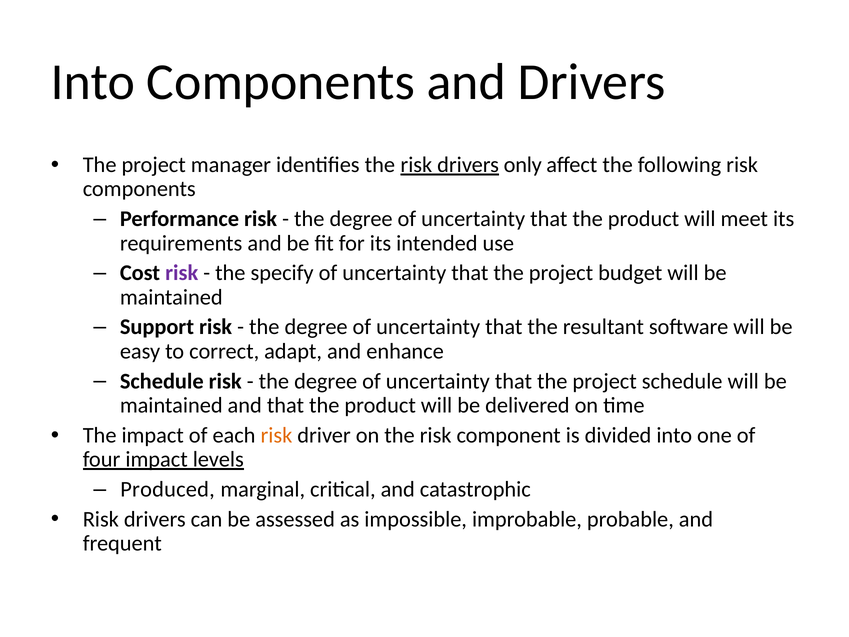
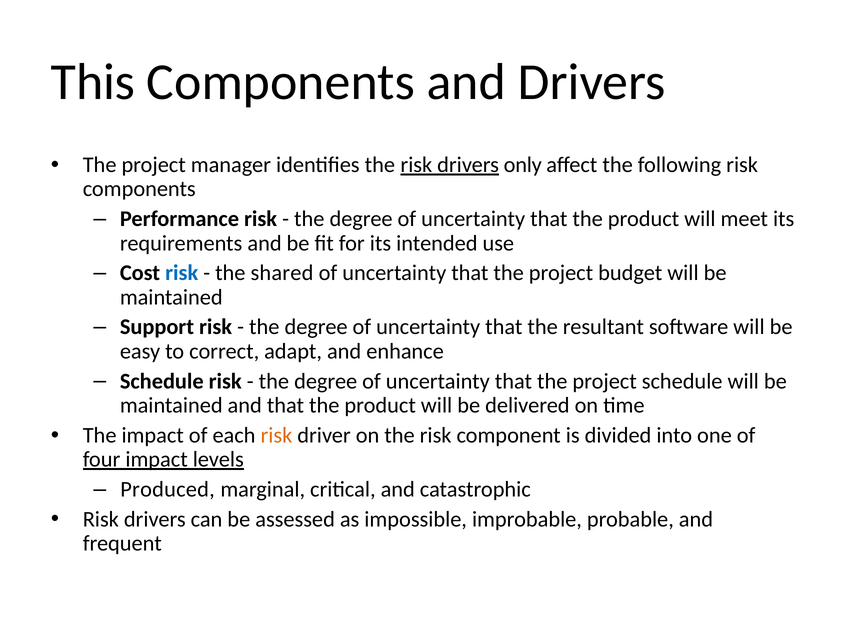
Into at (93, 82): Into -> This
risk at (182, 273) colour: purple -> blue
specify: specify -> shared
